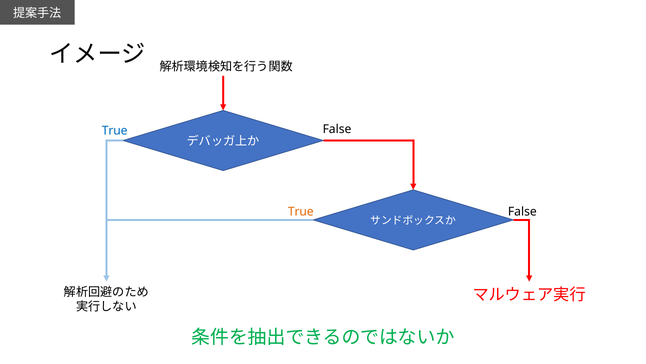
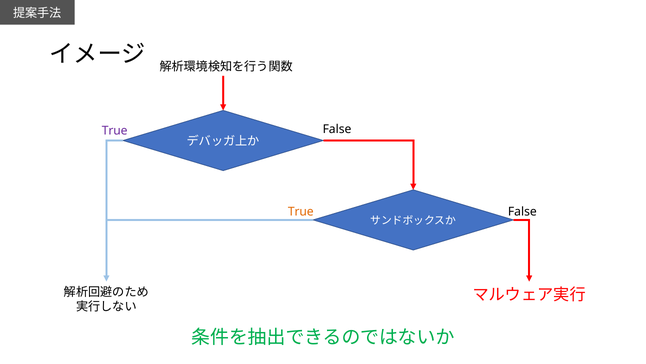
True at (115, 131) colour: blue -> purple
